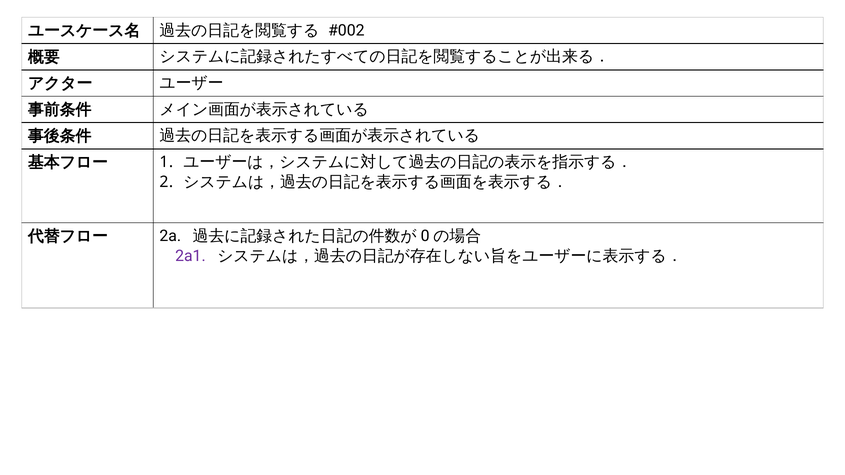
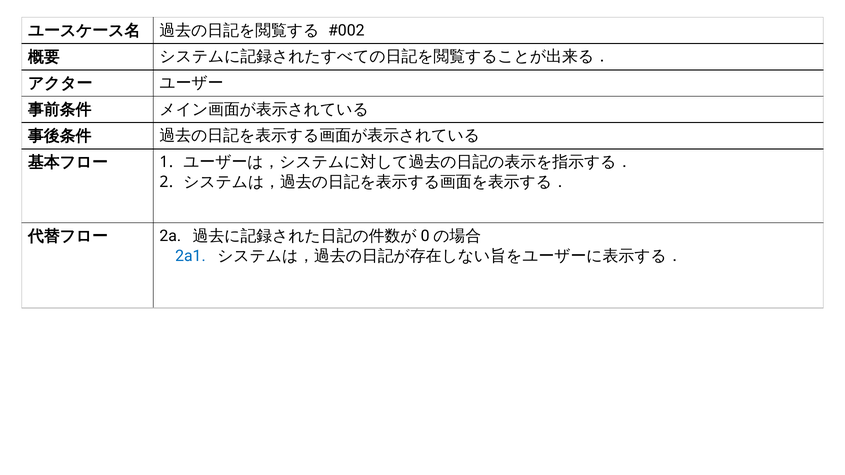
2a1 colour: purple -> blue
